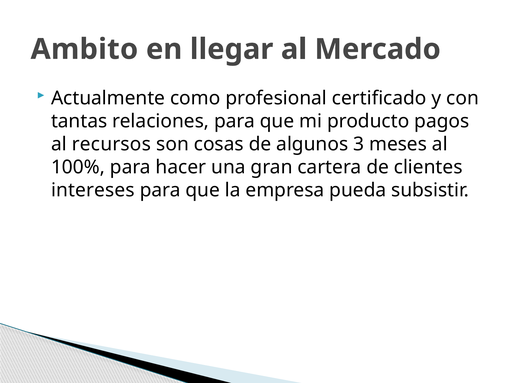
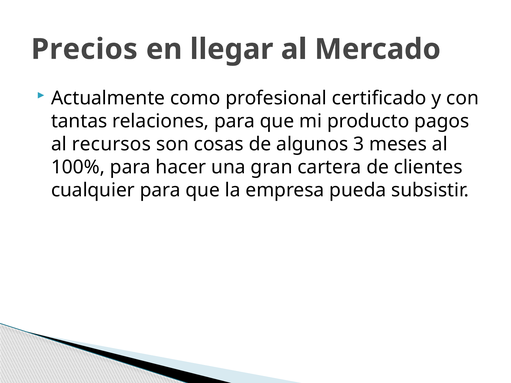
Ambito: Ambito -> Precios
intereses: intereses -> cualquier
